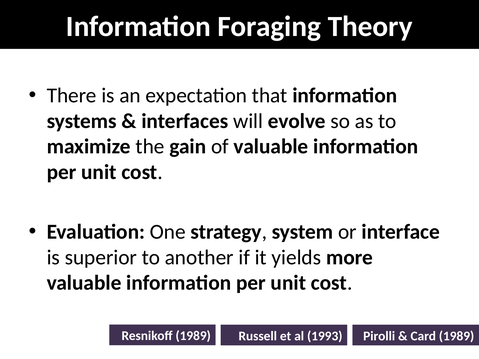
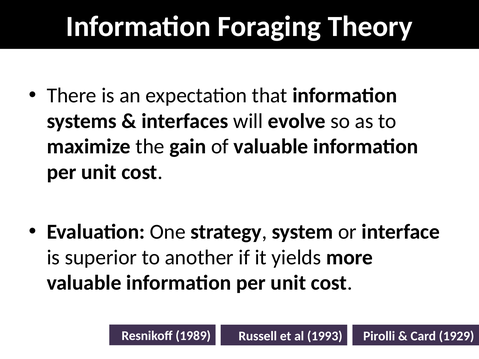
Card 1989: 1989 -> 1929
